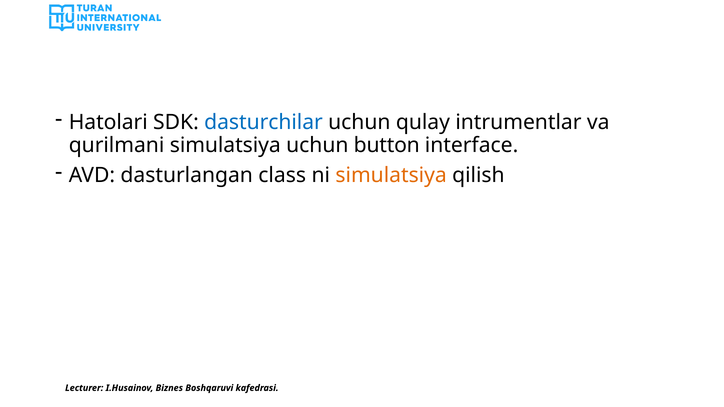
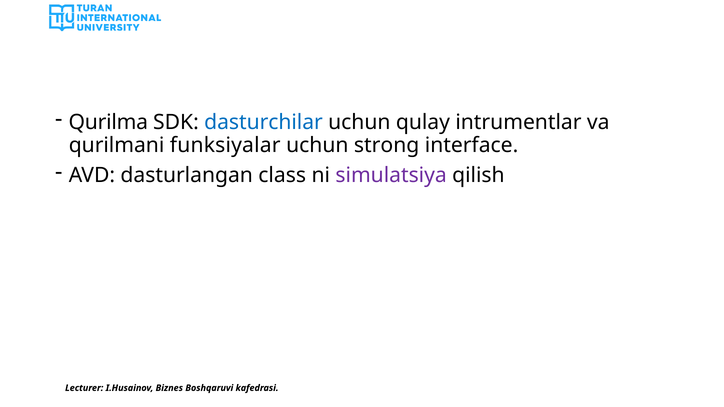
Hatolari: Hatolari -> Qurilma
qurilmani simulatsiya: simulatsiya -> funksiyalar
button: button -> strong
simulatsiya at (391, 176) colour: orange -> purple
